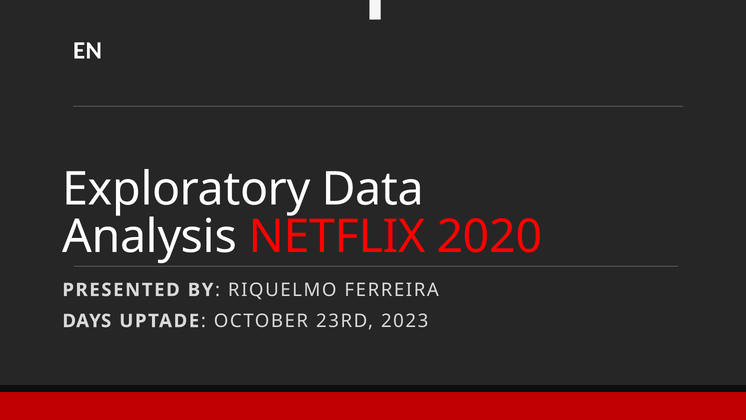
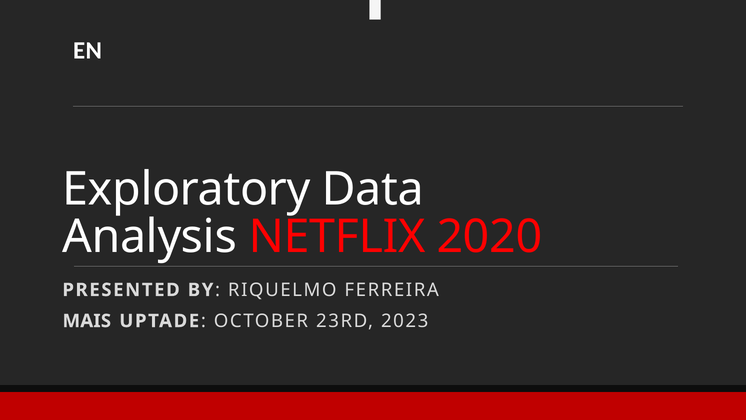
DAYS: DAYS -> MAIS
